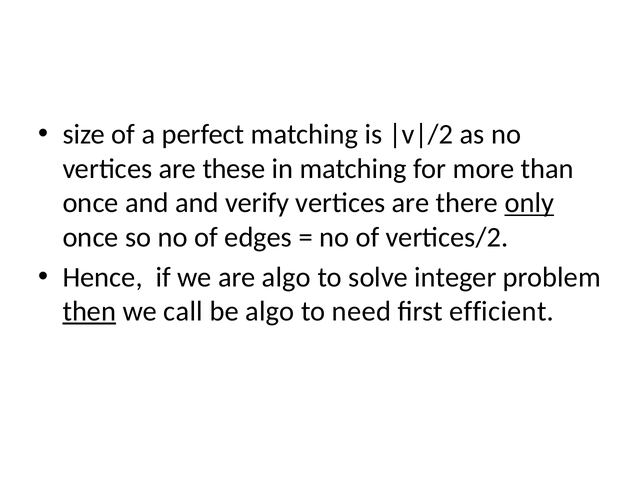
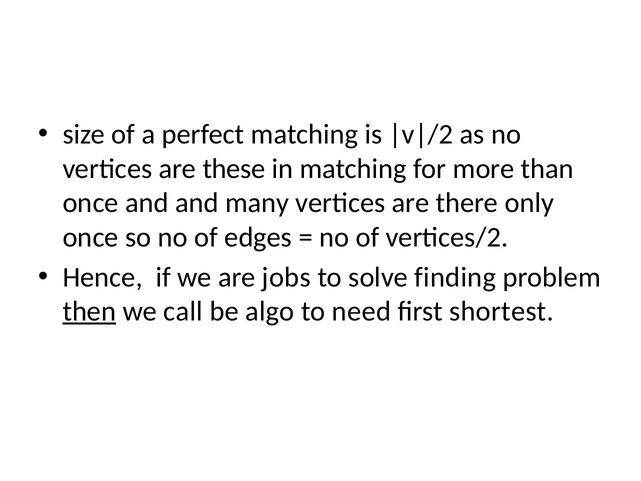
verify: verify -> many
only underline: present -> none
are algo: algo -> jobs
integer: integer -> finding
efficient: efficient -> shortest
